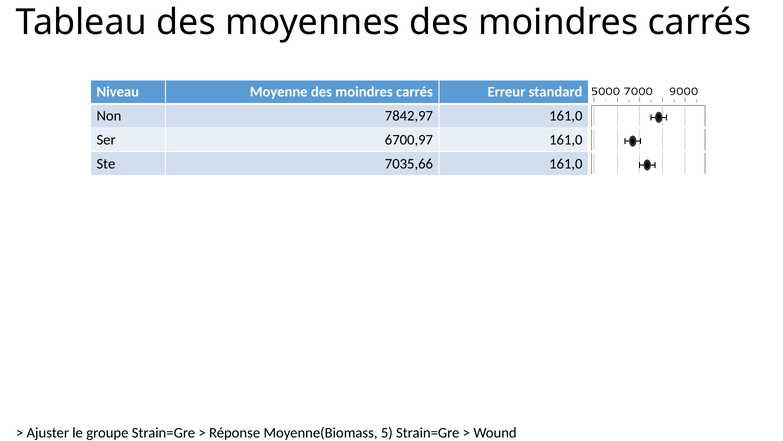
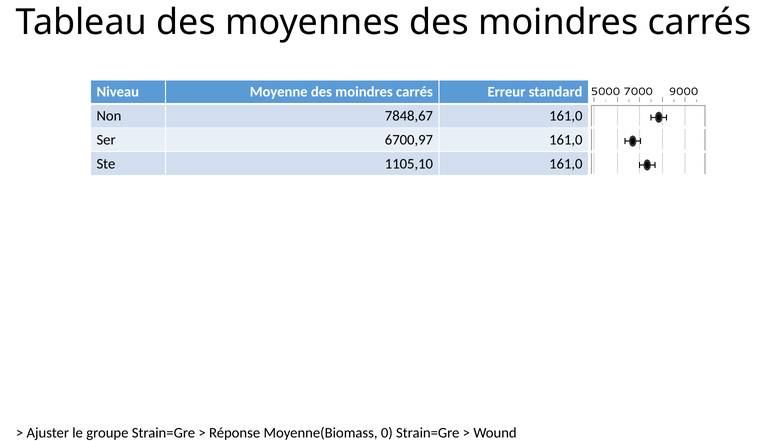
7842,97: 7842,97 -> 7848,67
7035,66: 7035,66 -> 1105,10
5: 5 -> 0
